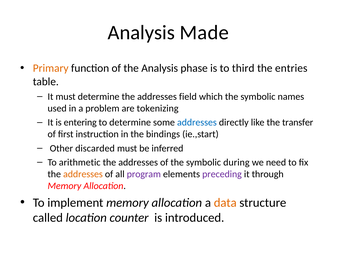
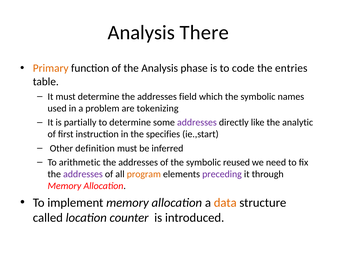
Made: Made -> There
third: third -> code
entering: entering -> partially
addresses at (197, 122) colour: blue -> purple
transfer: transfer -> analytic
bindings: bindings -> specifies
discarded: discarded -> definition
during: during -> reused
addresses at (83, 174) colour: orange -> purple
program colour: purple -> orange
